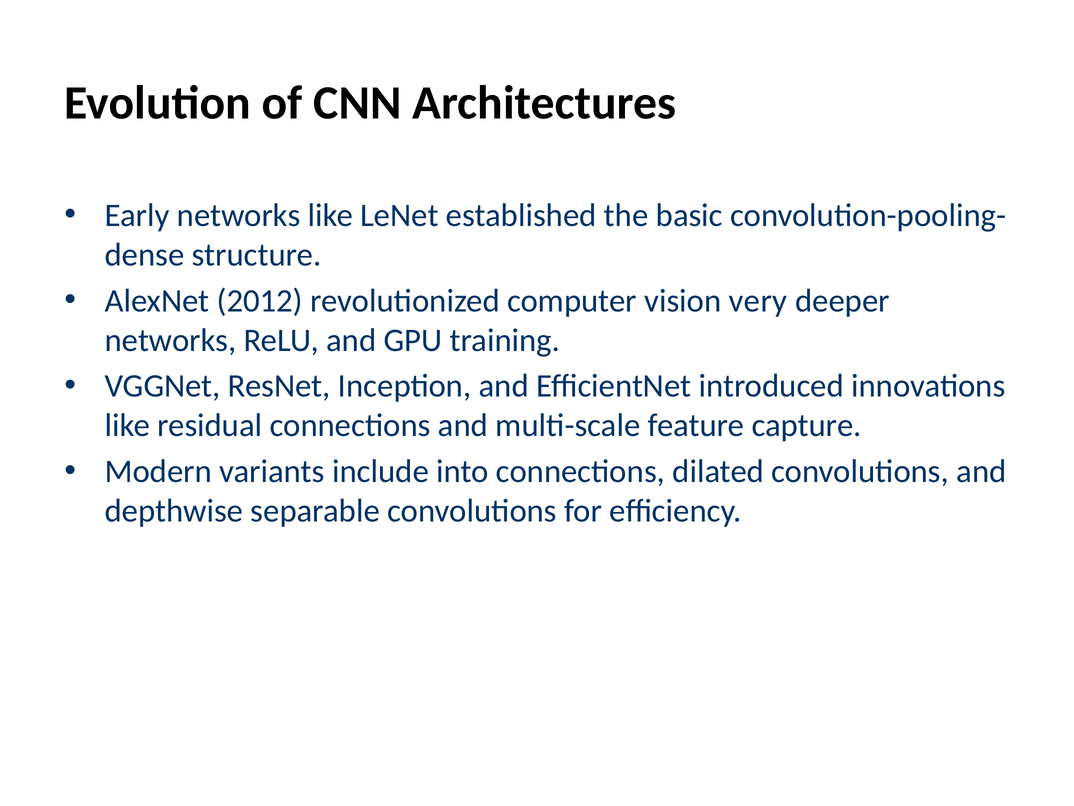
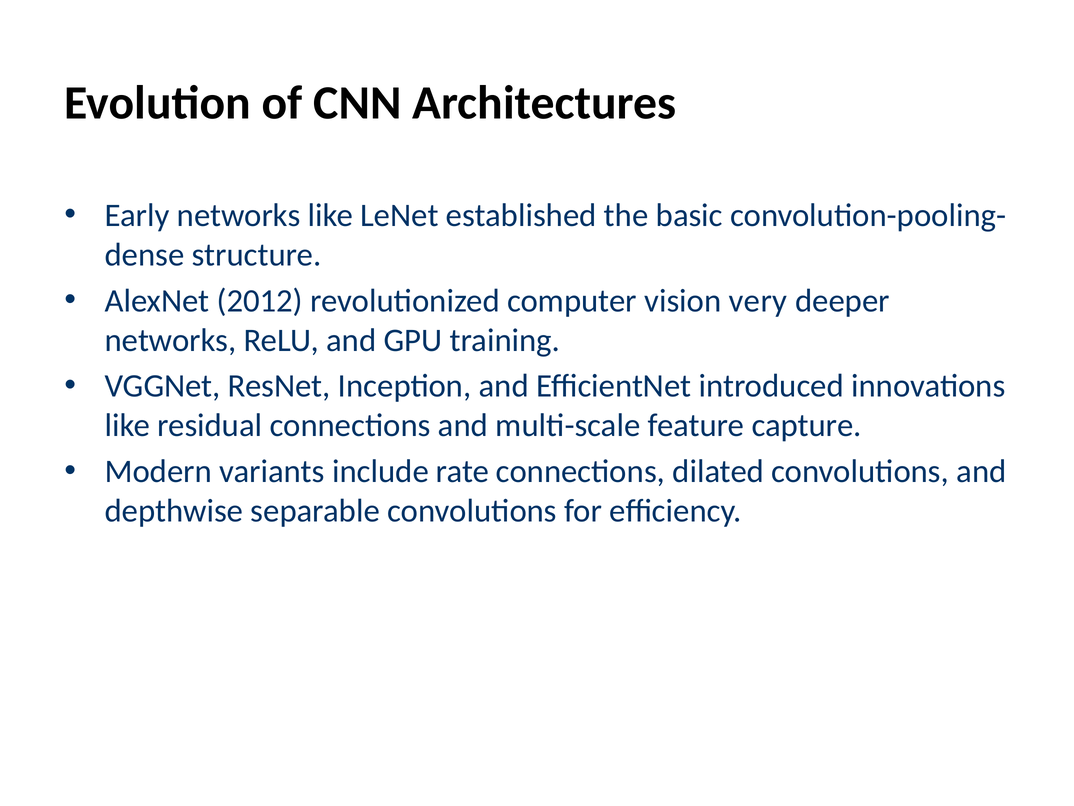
into: into -> rate
